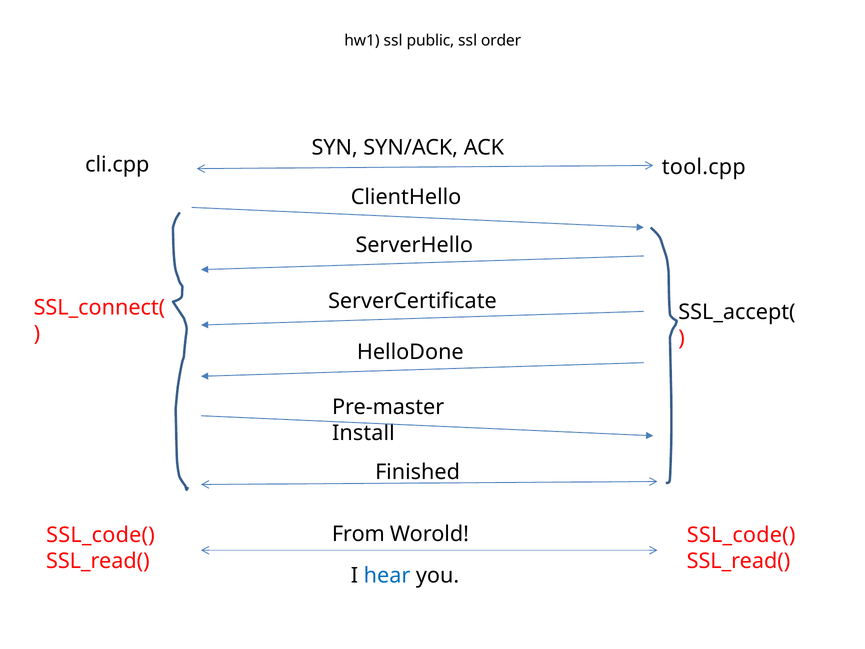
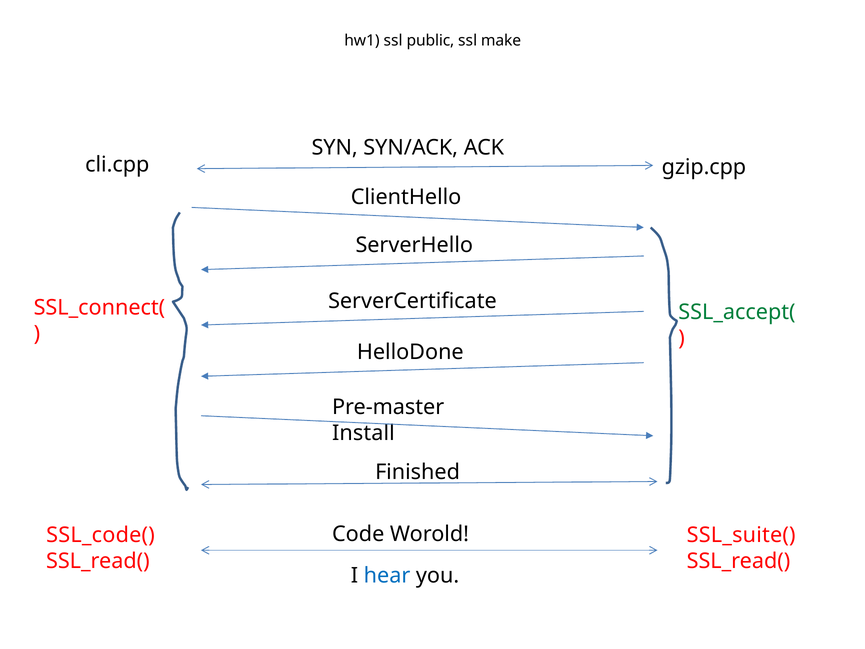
order: order -> make
tool.cpp: tool.cpp -> gzip.cpp
SSL_accept( colour: black -> green
From: From -> Code
SSL_code( at (741, 535): SSL_code( -> SSL_suite(
